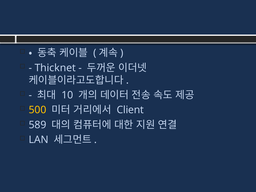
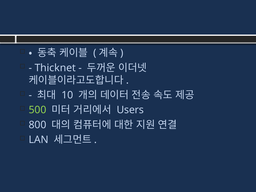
500 colour: yellow -> light green
Client: Client -> Users
589: 589 -> 800
